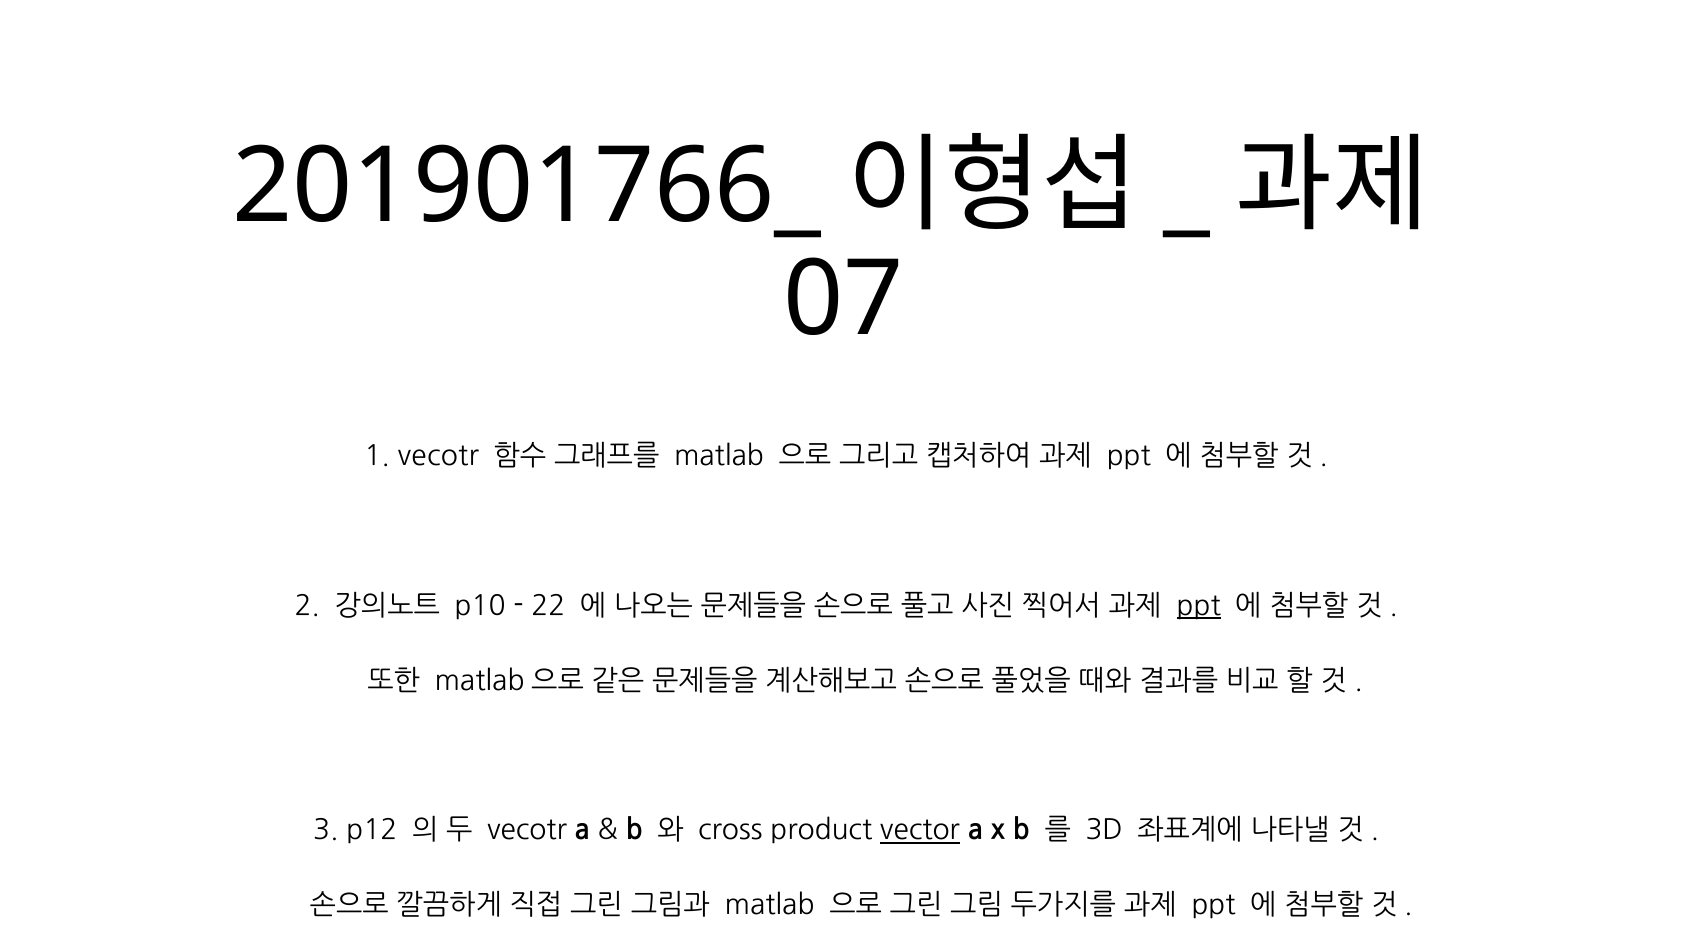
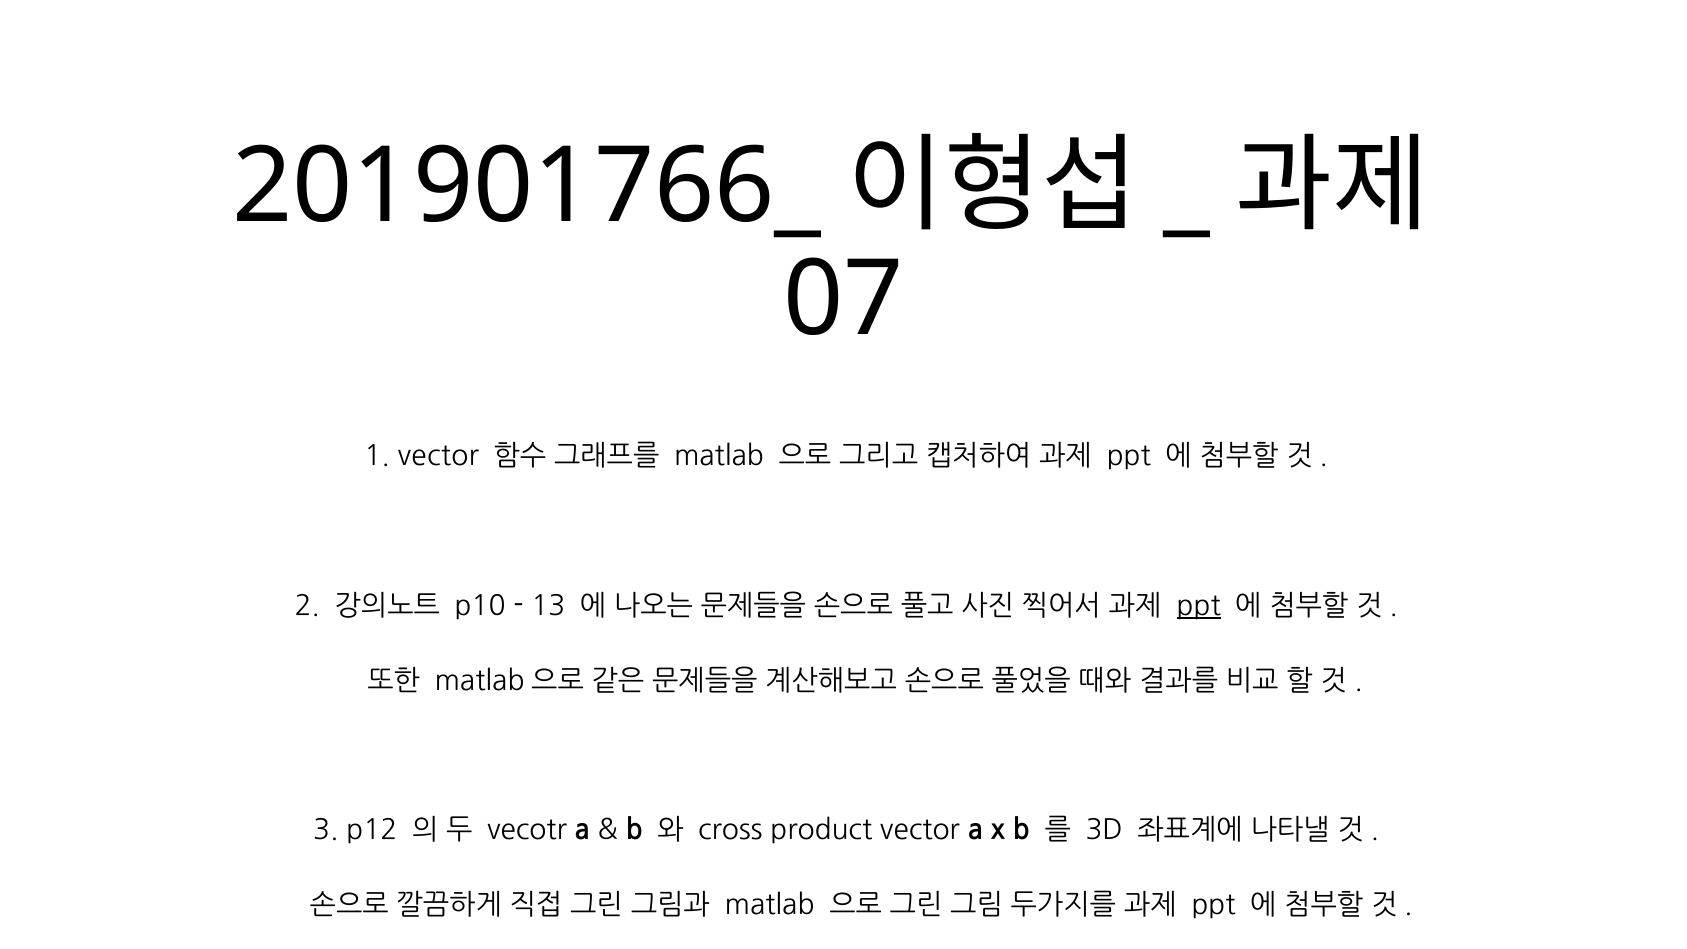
1 vecotr: vecotr -> vector
22: 22 -> 13
vector at (920, 831) underline: present -> none
